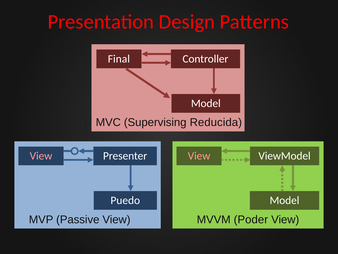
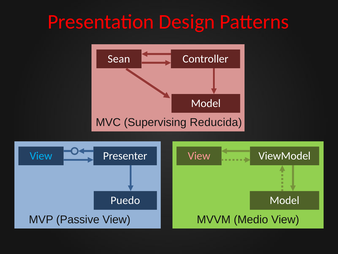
Final: Final -> Sean
View at (41, 156) colour: pink -> light blue
Poder: Poder -> Medio
